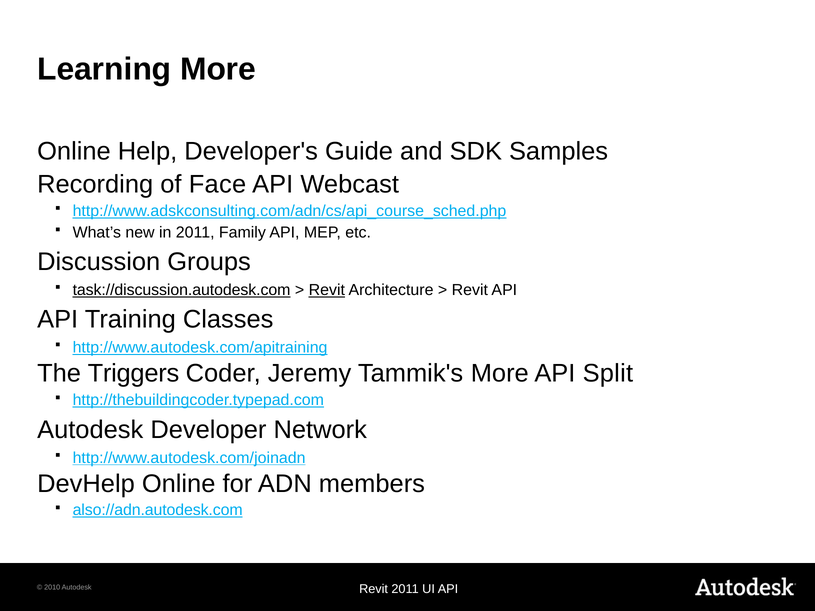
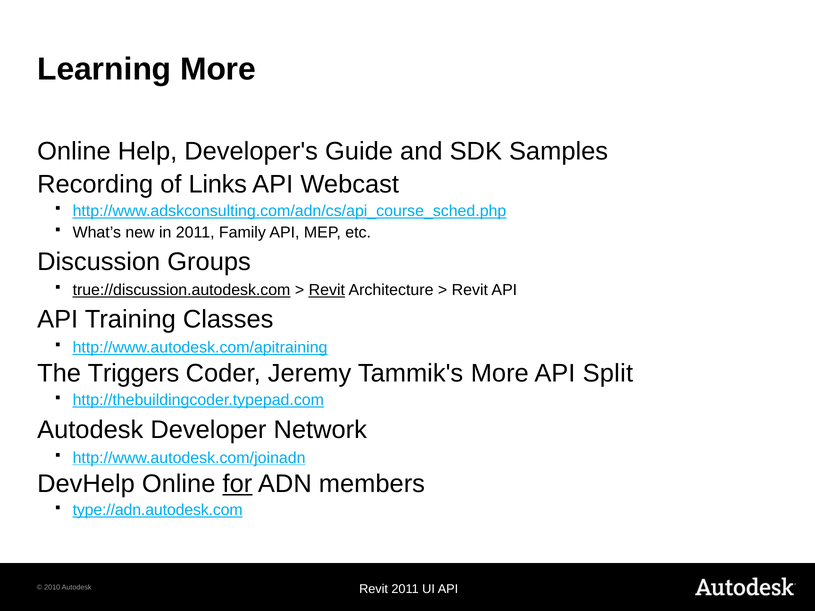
Face: Face -> Links
task://discussion.autodesk.com: task://discussion.autodesk.com -> true://discussion.autodesk.com
for underline: none -> present
also://adn.autodesk.com: also://adn.autodesk.com -> type://adn.autodesk.com
